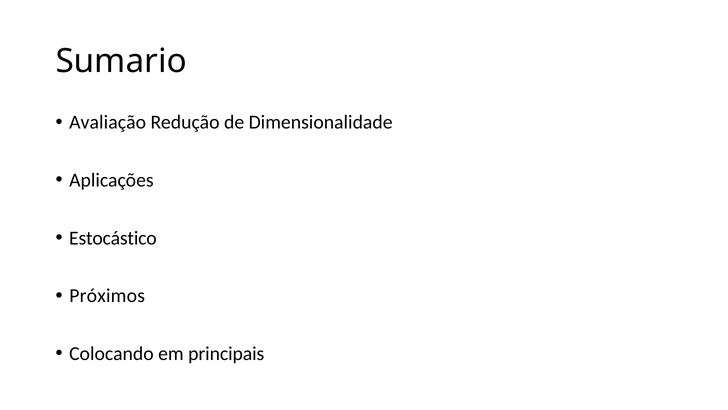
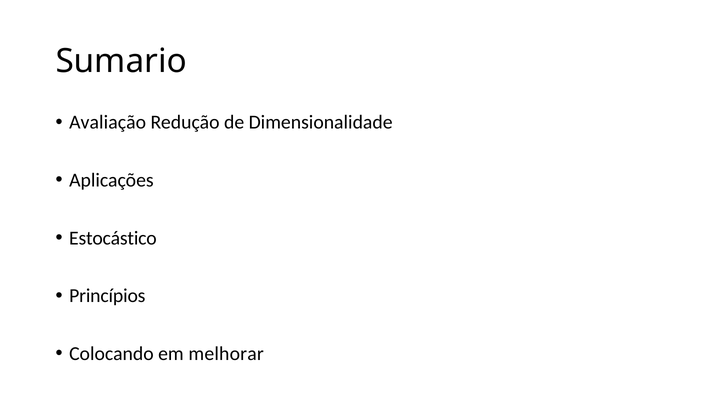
Próximos: Próximos -> Princípios
principais: principais -> melhorar
